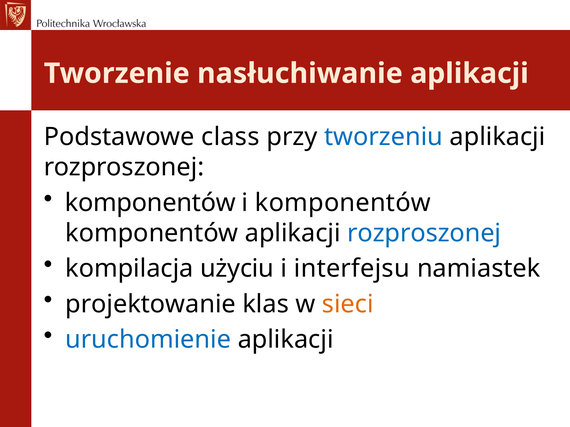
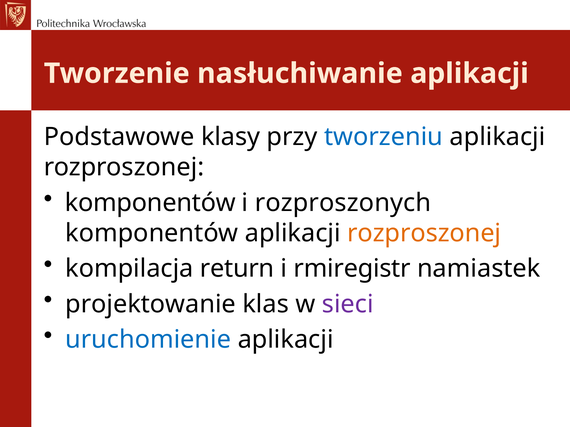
class: class -> klasy
i komponentów: komponentów -> rozproszonych
rozproszonej at (424, 233) colour: blue -> orange
użyciu: użyciu -> return
interfejsu: interfejsu -> rmiregistr
sieci colour: orange -> purple
